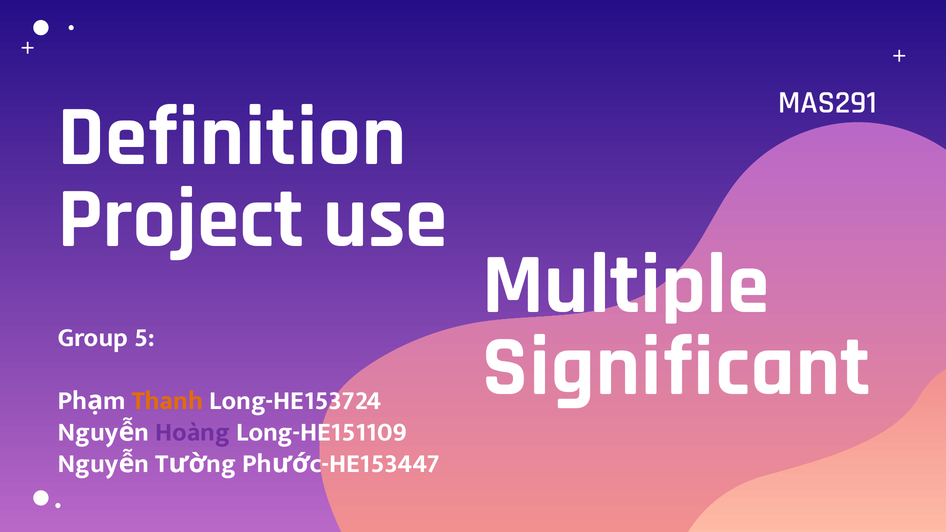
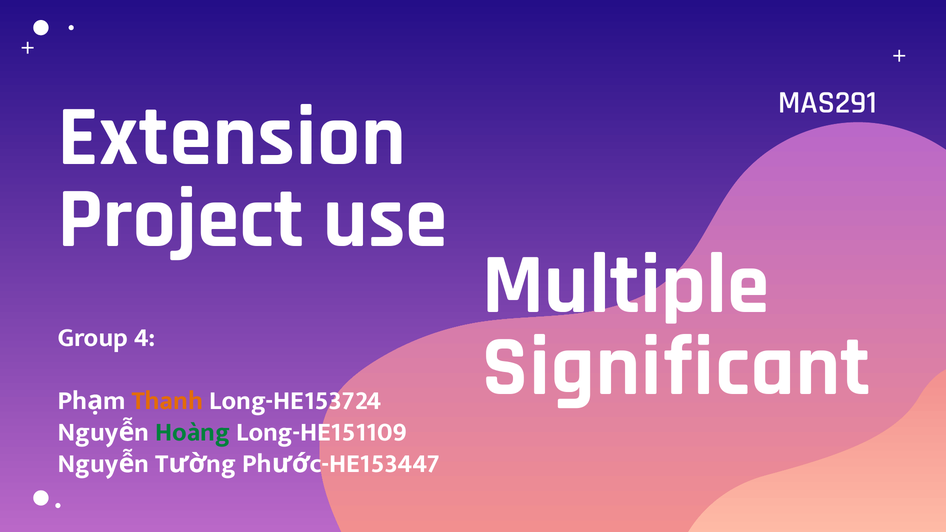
Definition: Definition -> Extension
5: 5 -> 4
Hoàng colour: purple -> green
